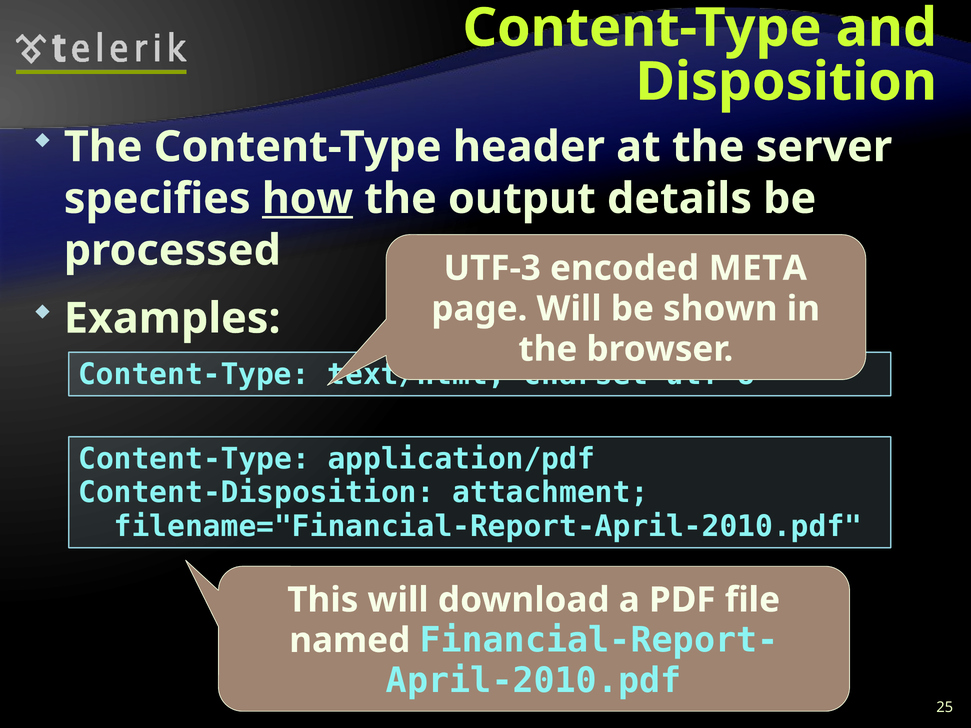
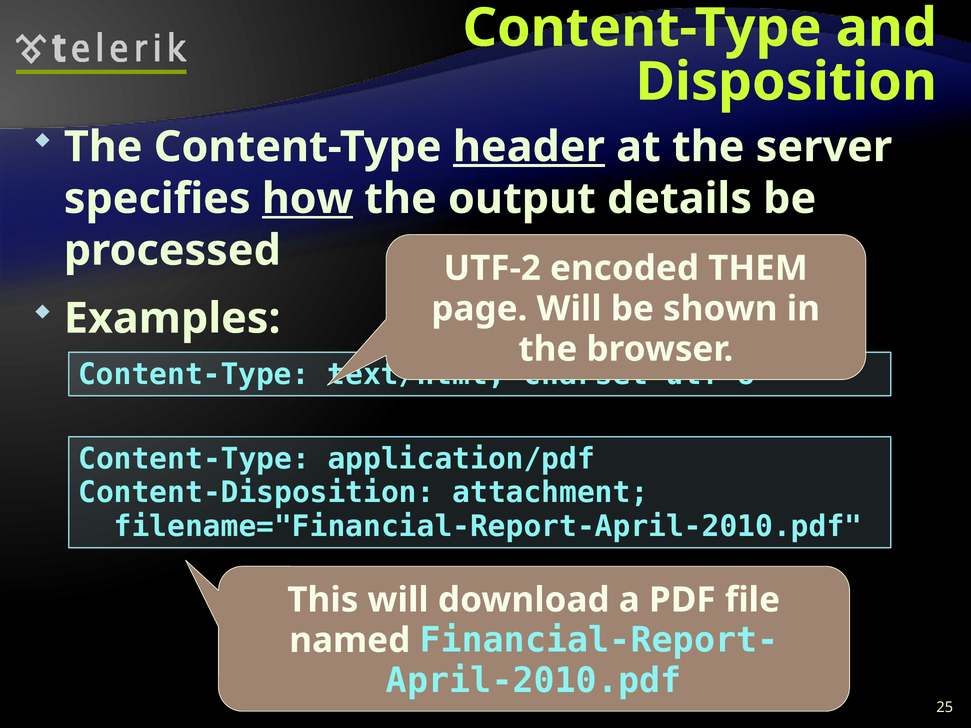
header underline: none -> present
UTF-3: UTF-3 -> UTF-2
META: META -> THEM
